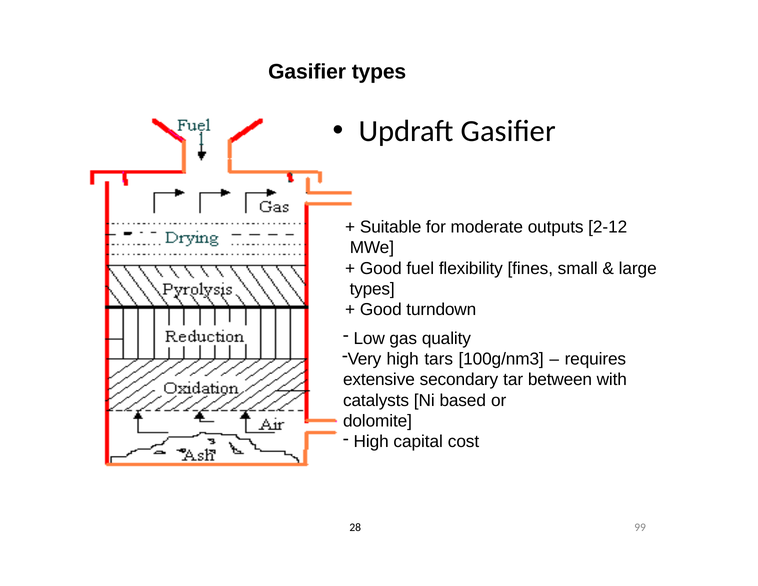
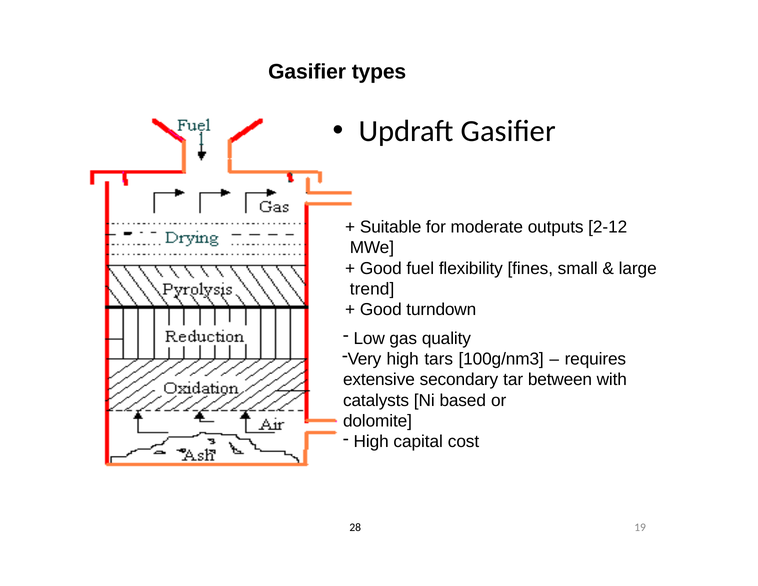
types at (372, 289): types -> trend
99: 99 -> 19
